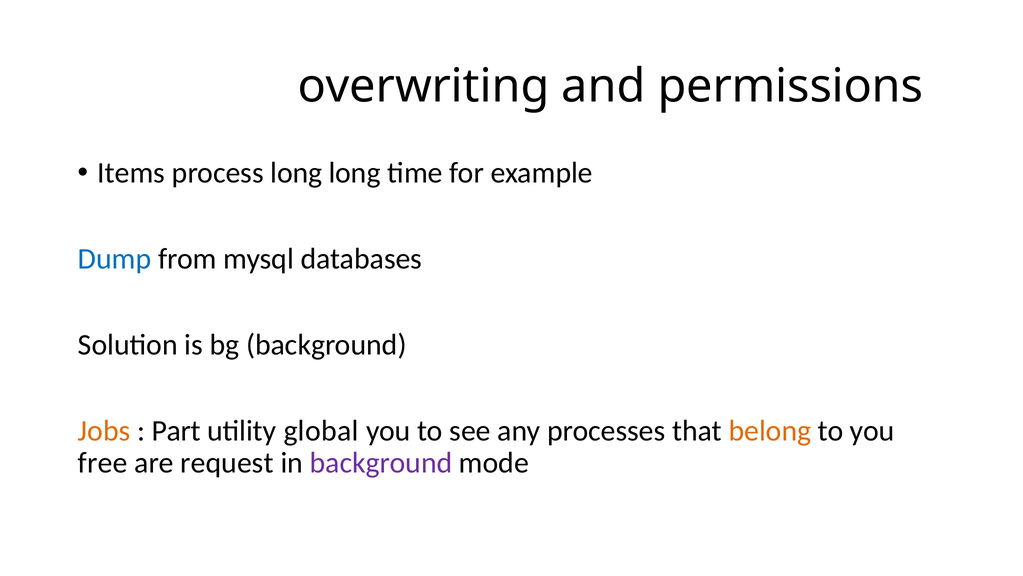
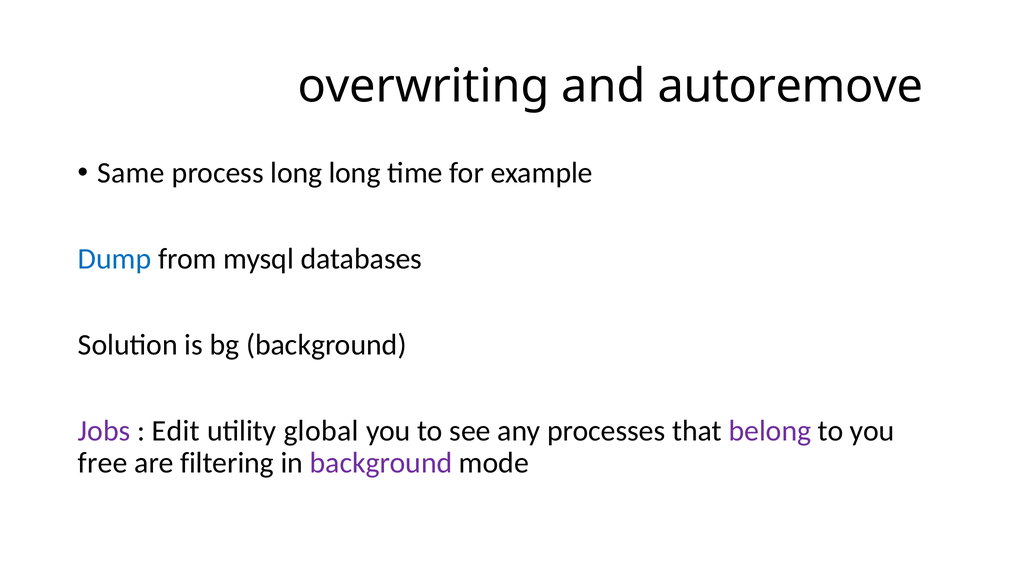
permissions: permissions -> autoremove
Items: Items -> Same
Jobs colour: orange -> purple
Part: Part -> Edit
belong colour: orange -> purple
request: request -> filtering
